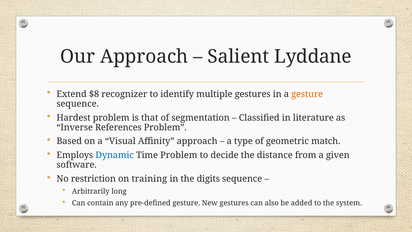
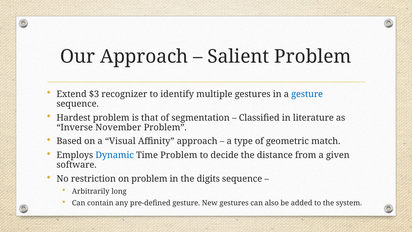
Salient Lyddane: Lyddane -> Problem
$8: $8 -> $3
gesture at (307, 94) colour: orange -> blue
References: References -> November
on training: training -> problem
